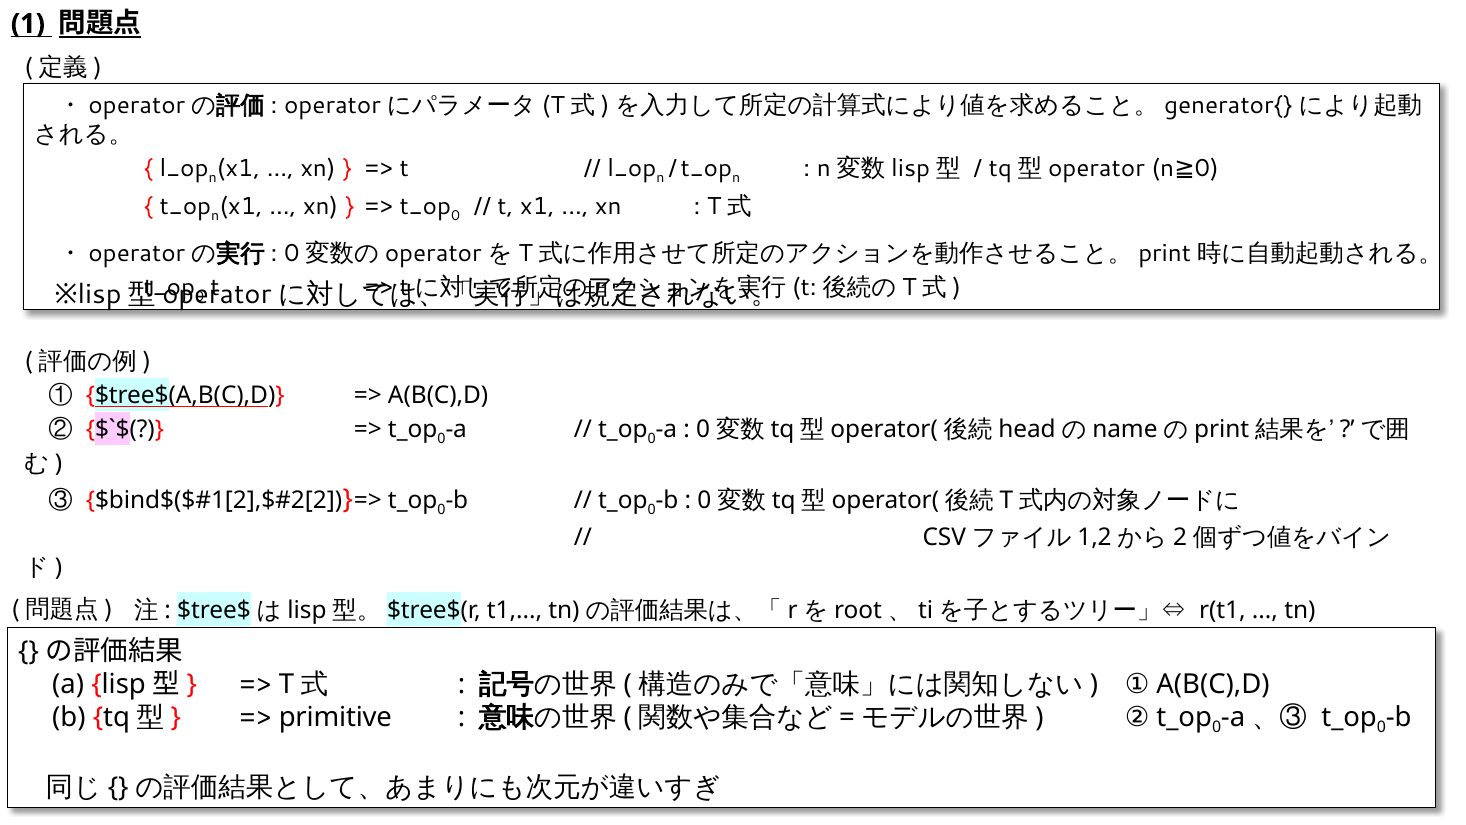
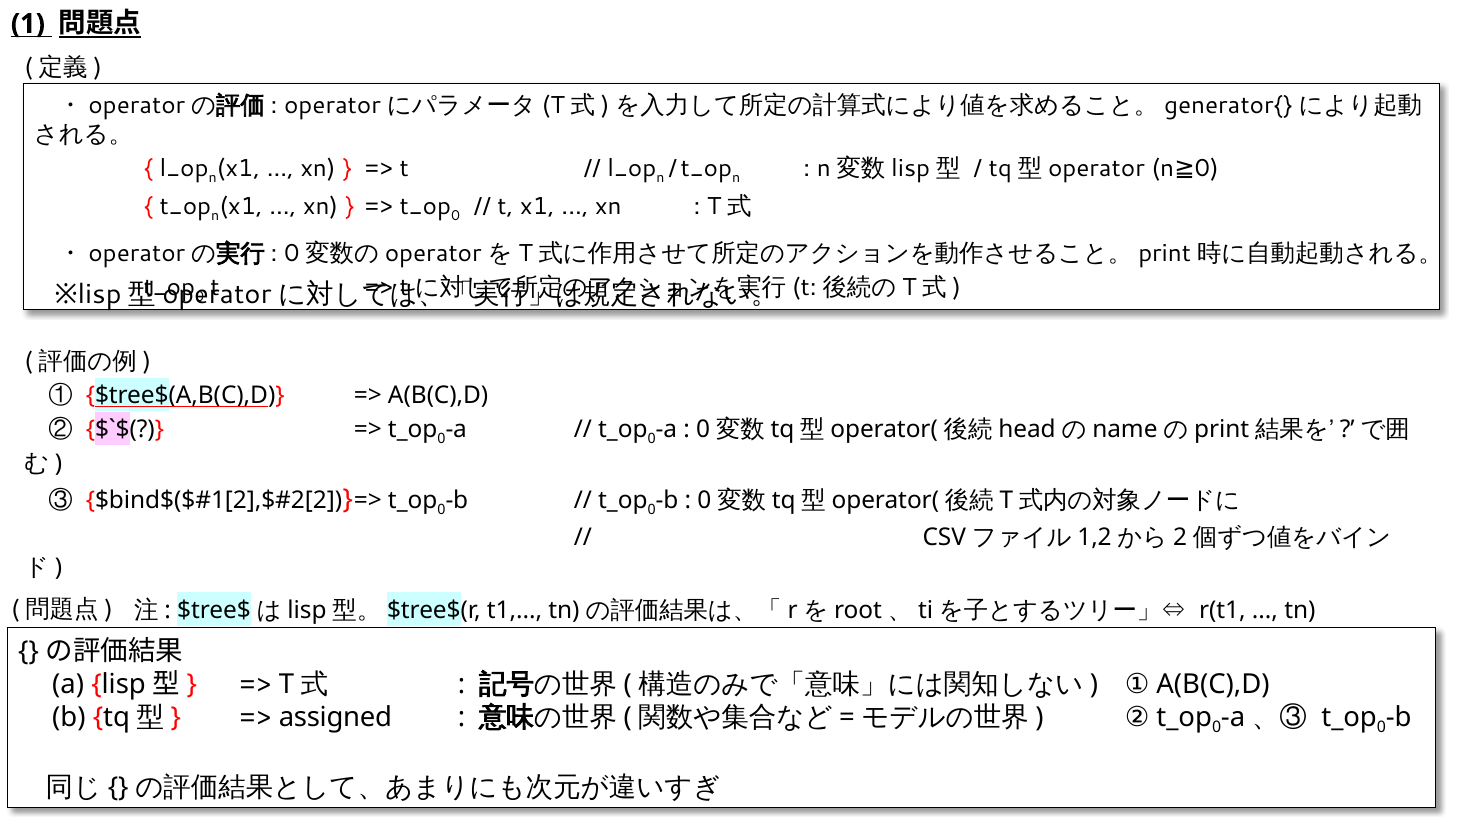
primitive: primitive -> assigned
